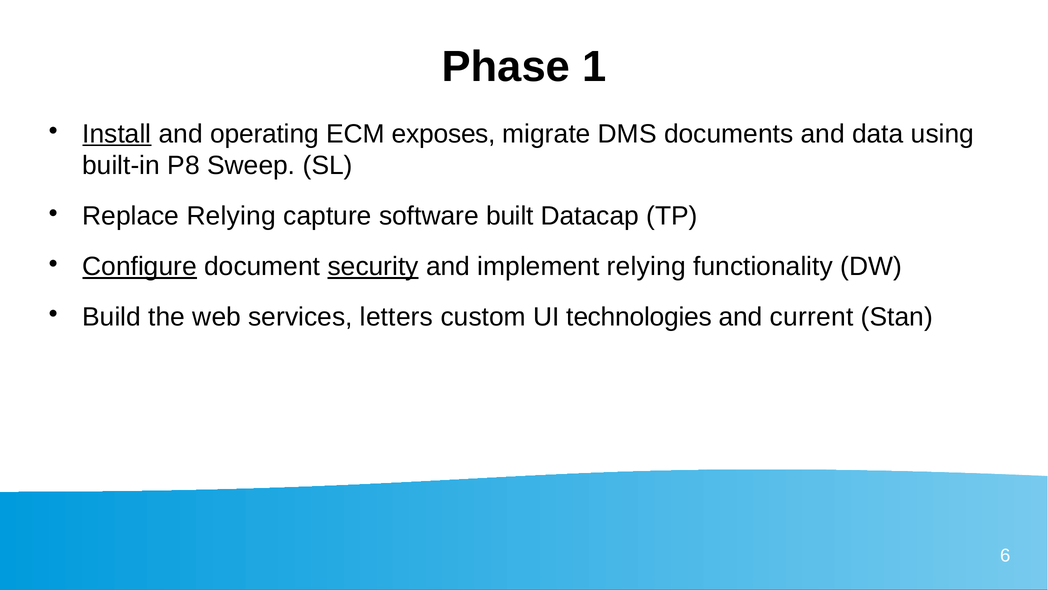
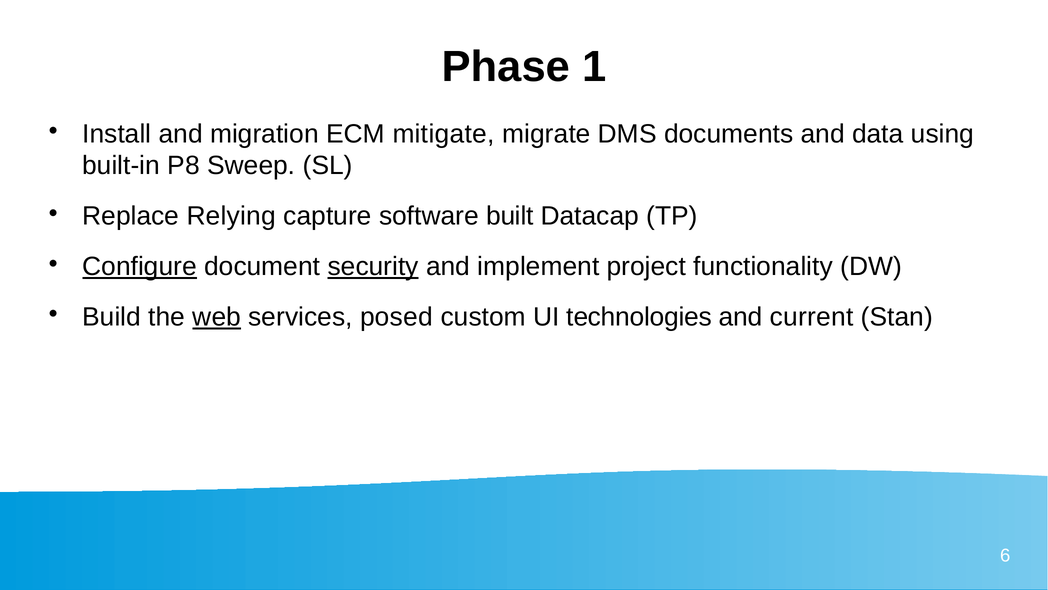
Install underline: present -> none
operating: operating -> migration
exposes: exposes -> mitigate
implement relying: relying -> project
web underline: none -> present
letters: letters -> posed
